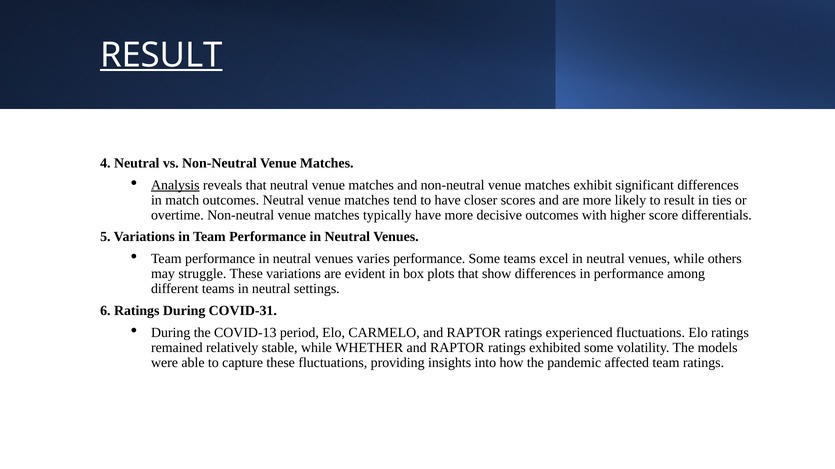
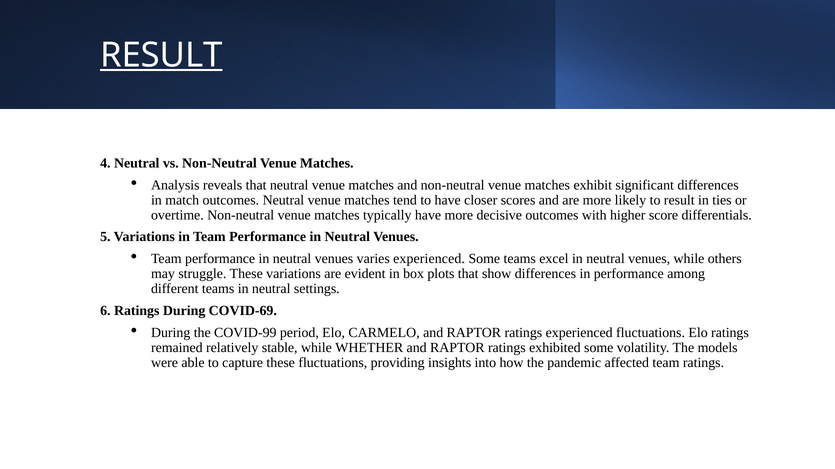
Analysis underline: present -> none
varies performance: performance -> experienced
COVID-31: COVID-31 -> COVID-69
COVID-13: COVID-13 -> COVID-99
